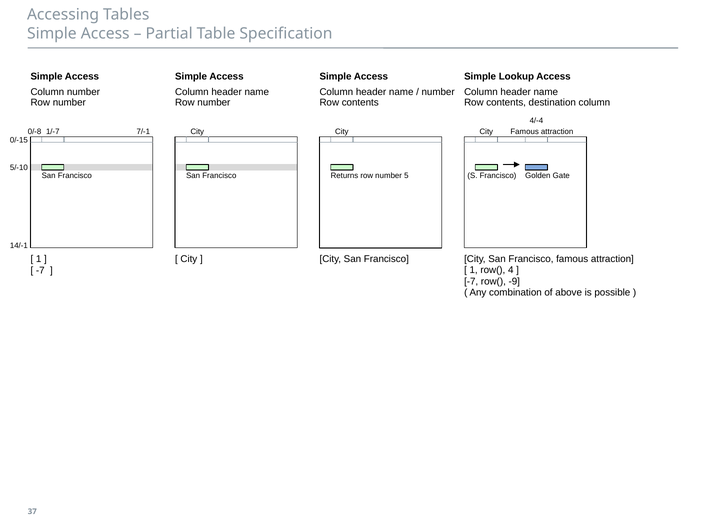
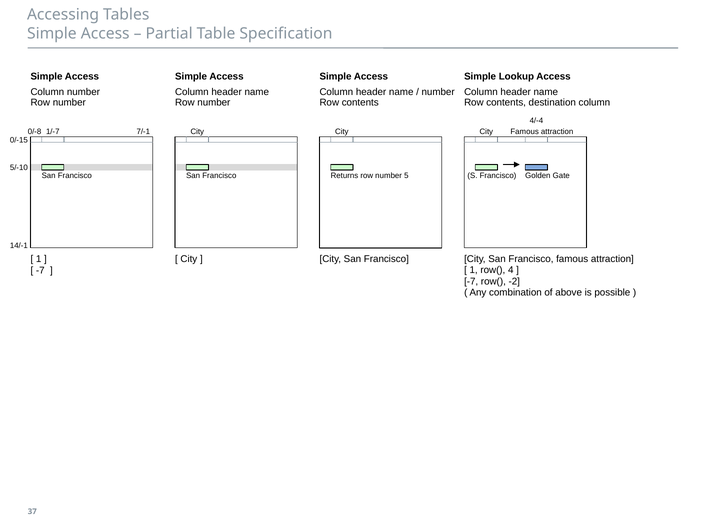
-9: -9 -> -2
